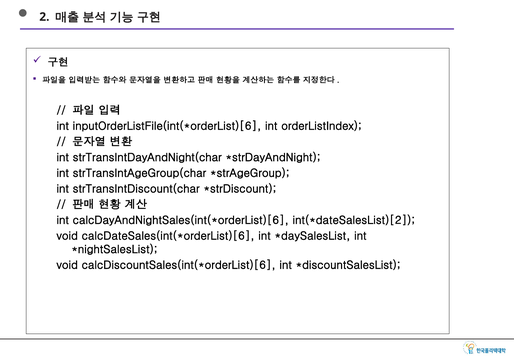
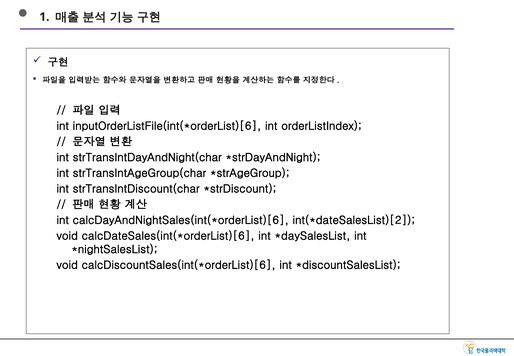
2: 2 -> 1
